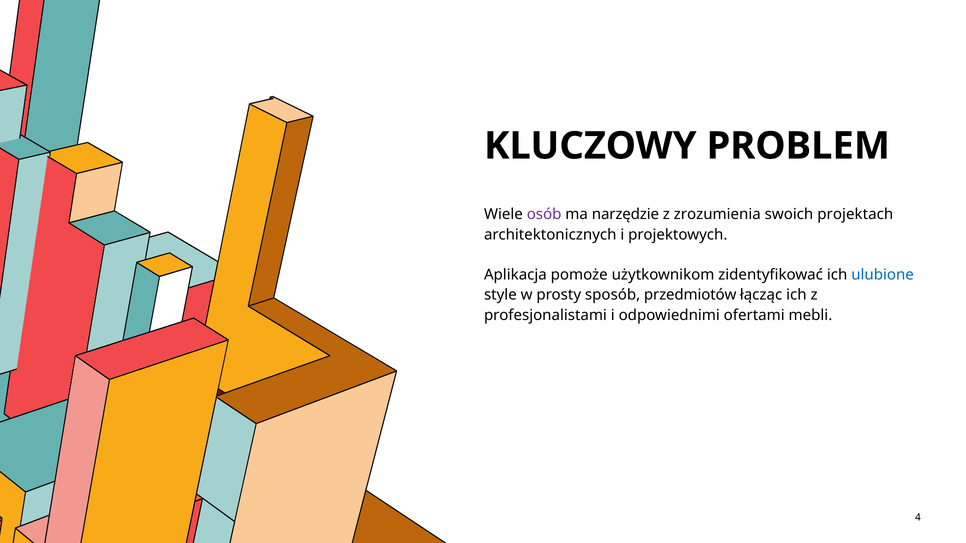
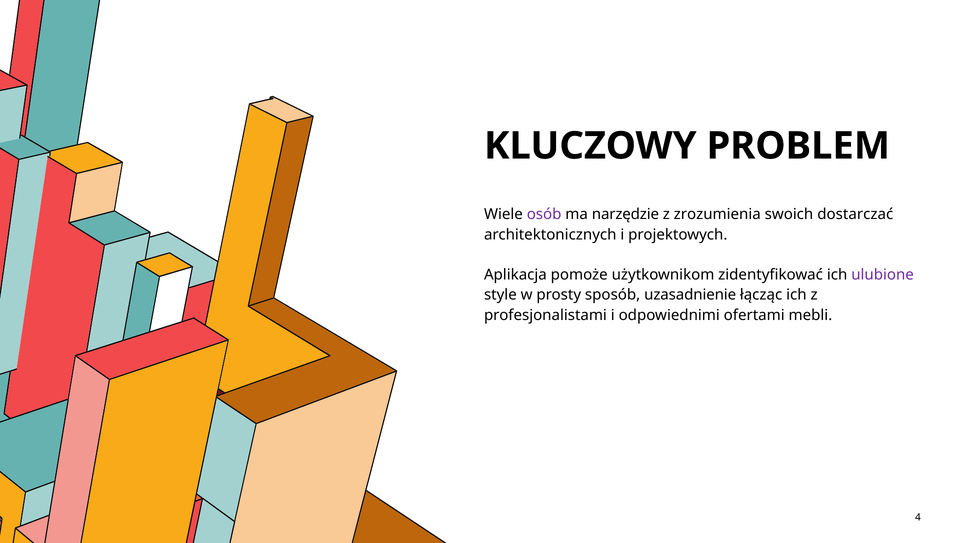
projektach: projektach -> dostarczać
ulubione colour: blue -> purple
przedmiotów: przedmiotów -> uzasadnienie
